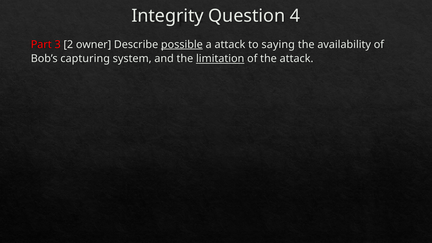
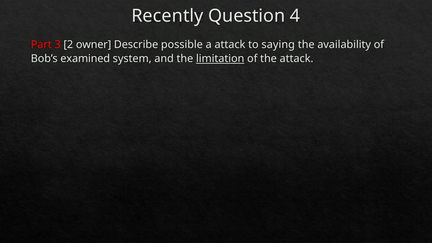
Integrity: Integrity -> Recently
possible underline: present -> none
capturing: capturing -> examined
